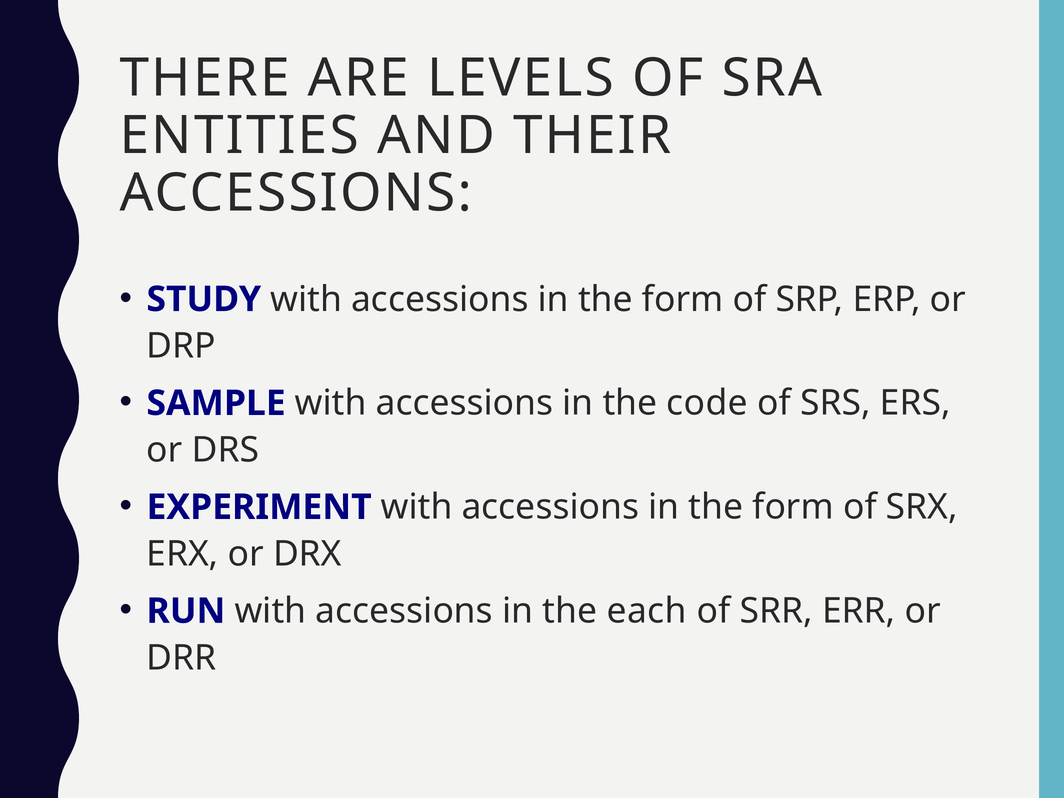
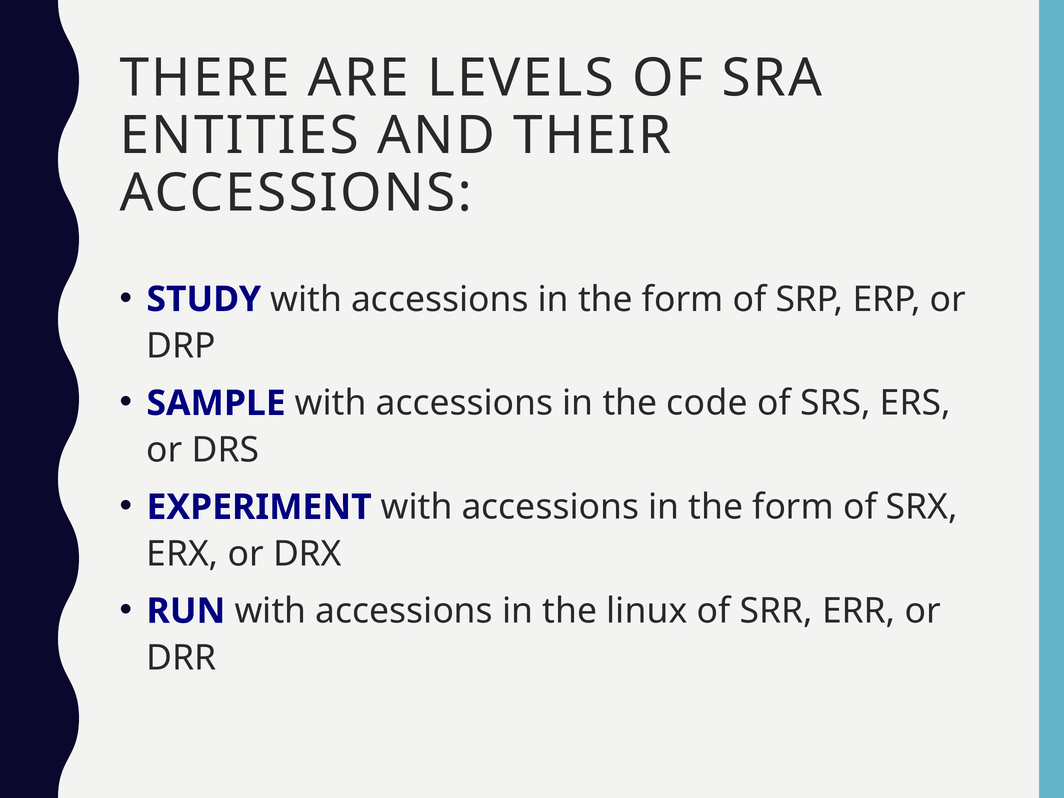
each: each -> linux
